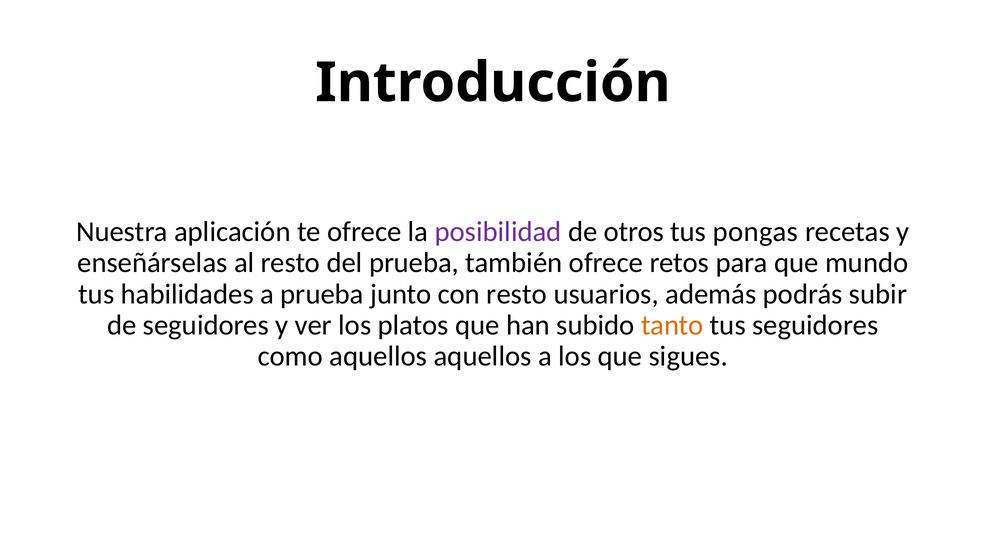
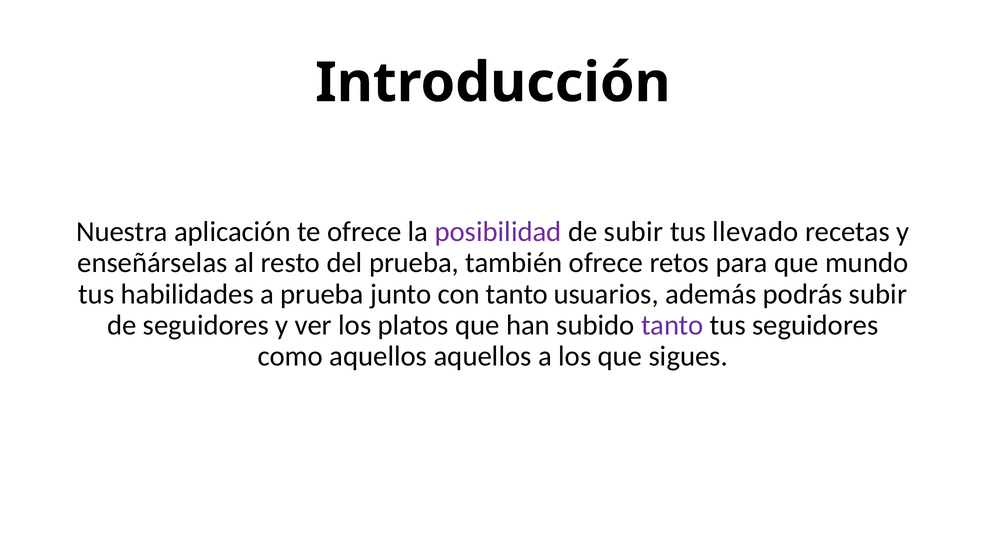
de otros: otros -> subir
pongas: pongas -> llevado
con resto: resto -> tanto
tanto at (672, 325) colour: orange -> purple
